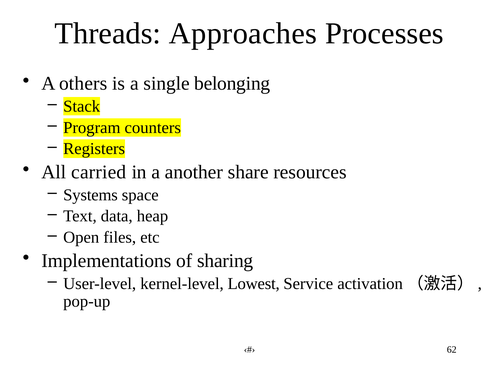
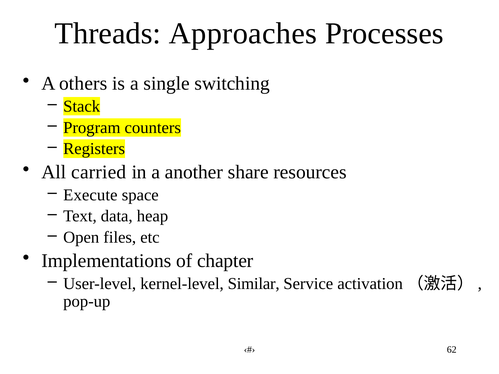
belonging: belonging -> switching
Systems: Systems -> Execute
sharing: sharing -> chapter
Lowest: Lowest -> Similar
